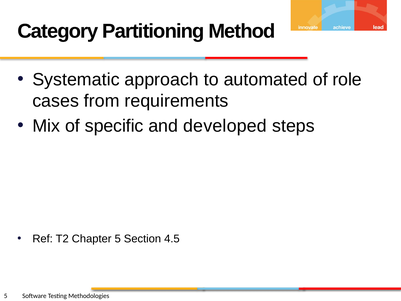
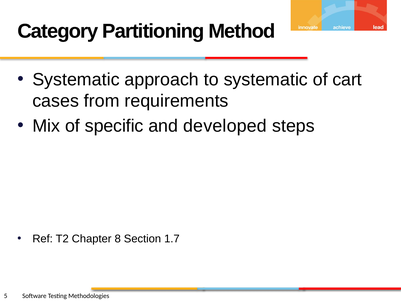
to automated: automated -> systematic
role: role -> cart
Chapter 5: 5 -> 8
4.5: 4.5 -> 1.7
